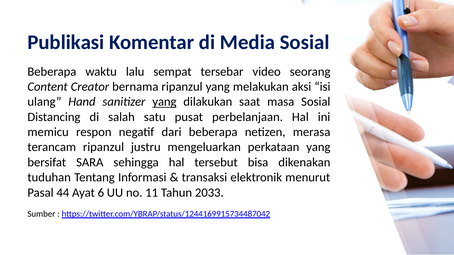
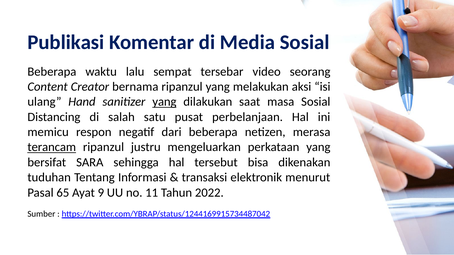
terancam underline: none -> present
44: 44 -> 65
6: 6 -> 9
2033: 2033 -> 2022
